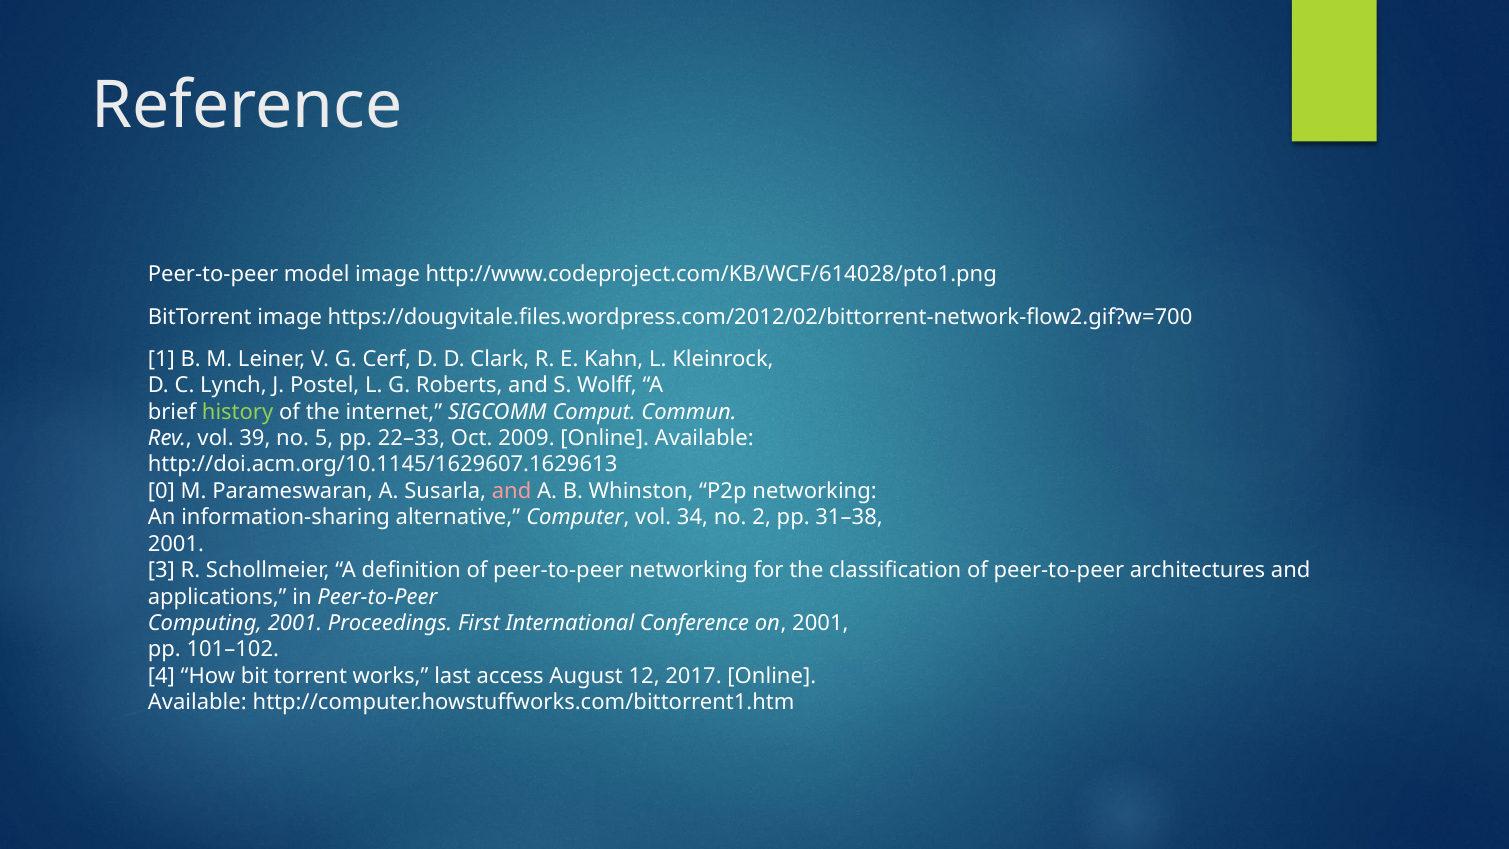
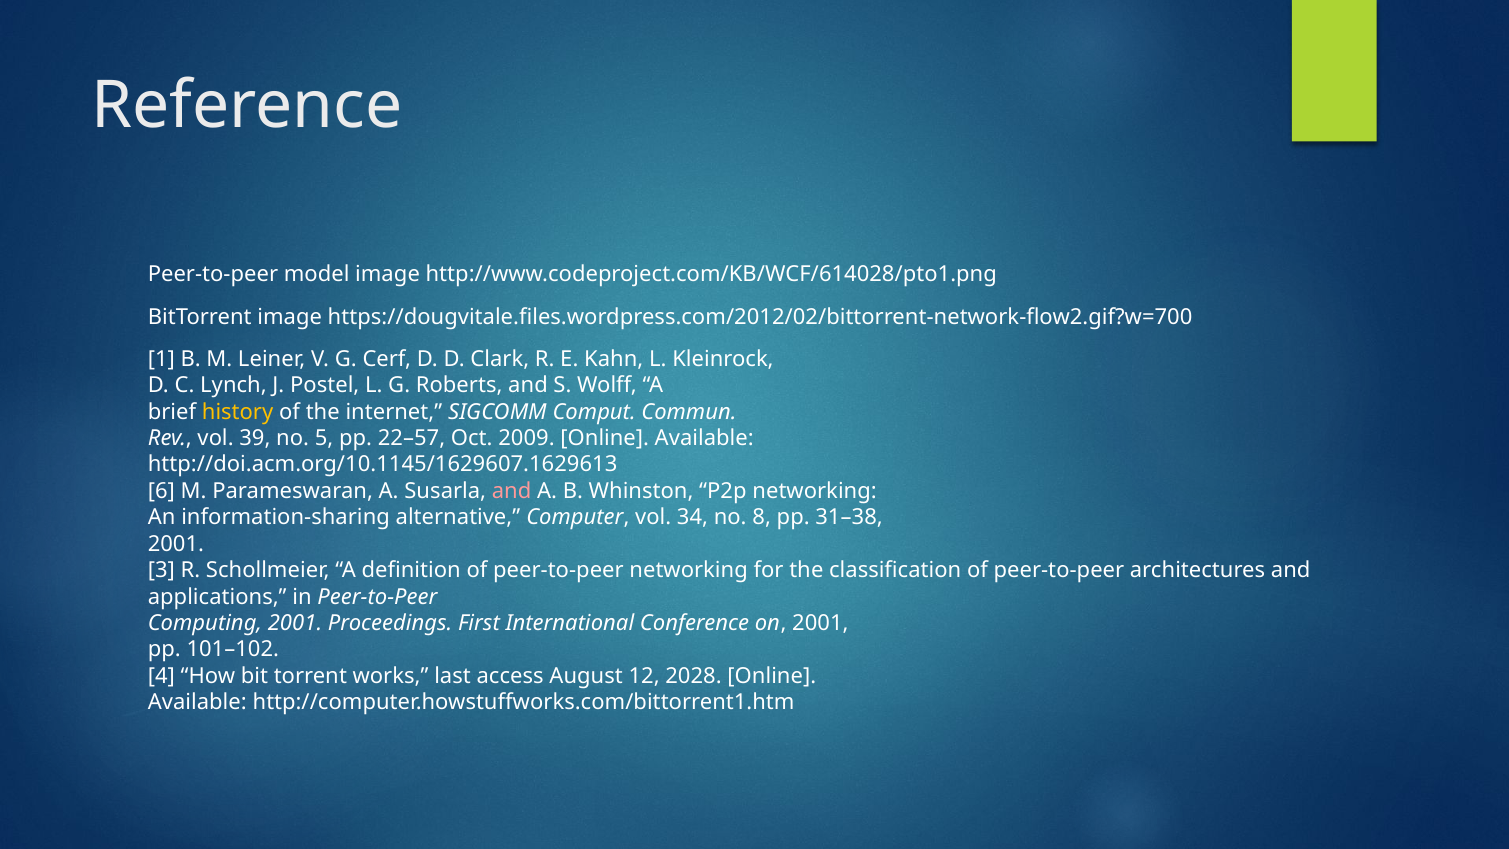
history colour: light green -> yellow
22–33: 22–33 -> 22–57
0: 0 -> 6
2: 2 -> 8
2017: 2017 -> 2028
